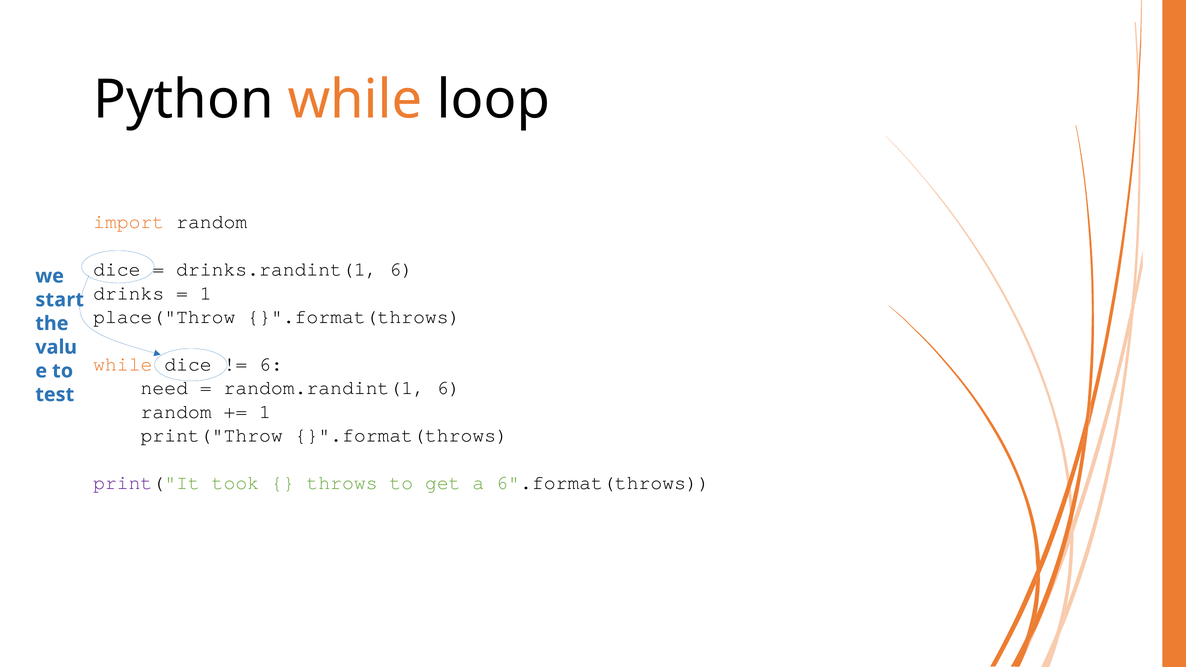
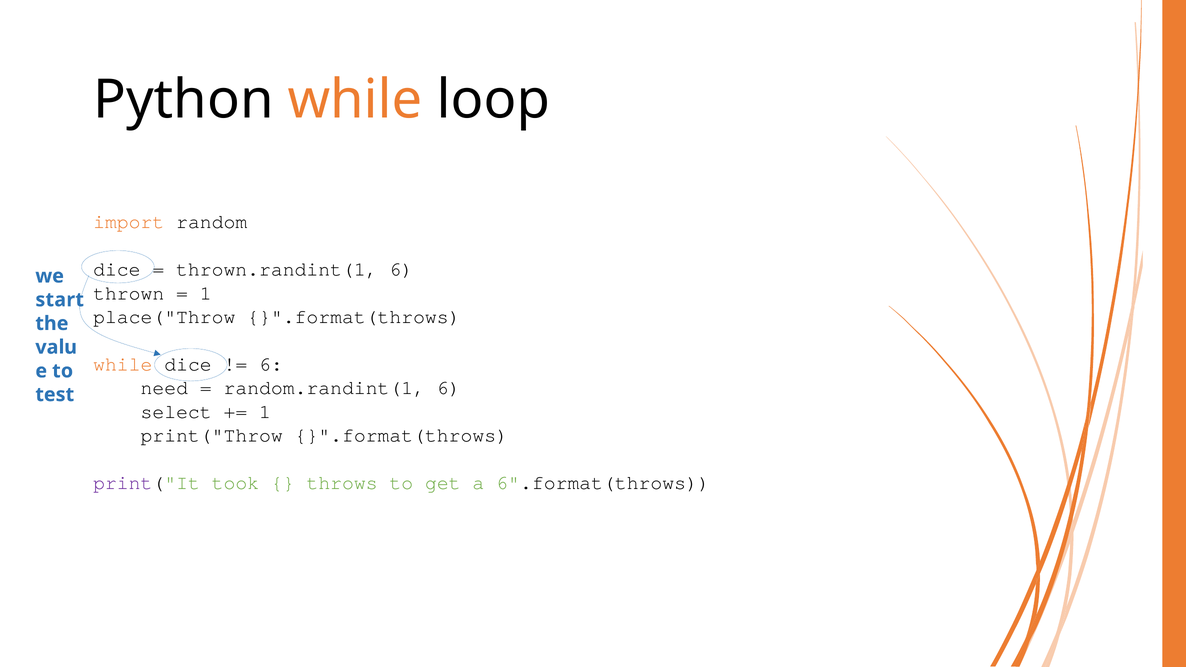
drinks.randint(1: drinks.randint(1 -> thrown.randint(1
drinks: drinks -> thrown
random at (176, 412): random -> select
